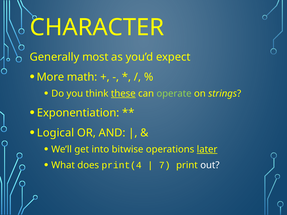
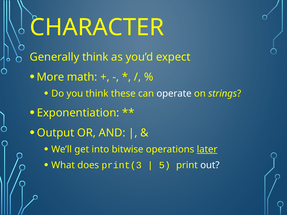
Generally most: most -> think
these underline: present -> none
operate colour: light green -> white
Logical: Logical -> Output
print(4: print(4 -> print(3
7: 7 -> 5
